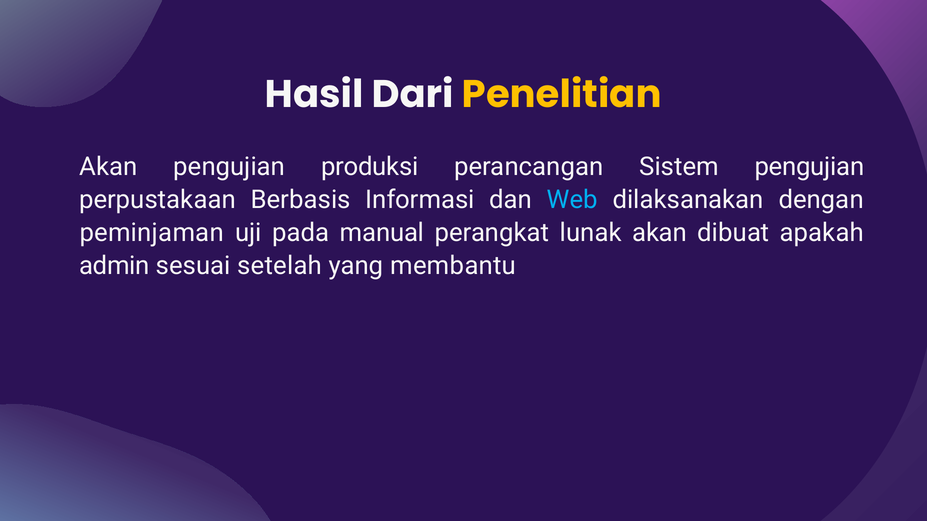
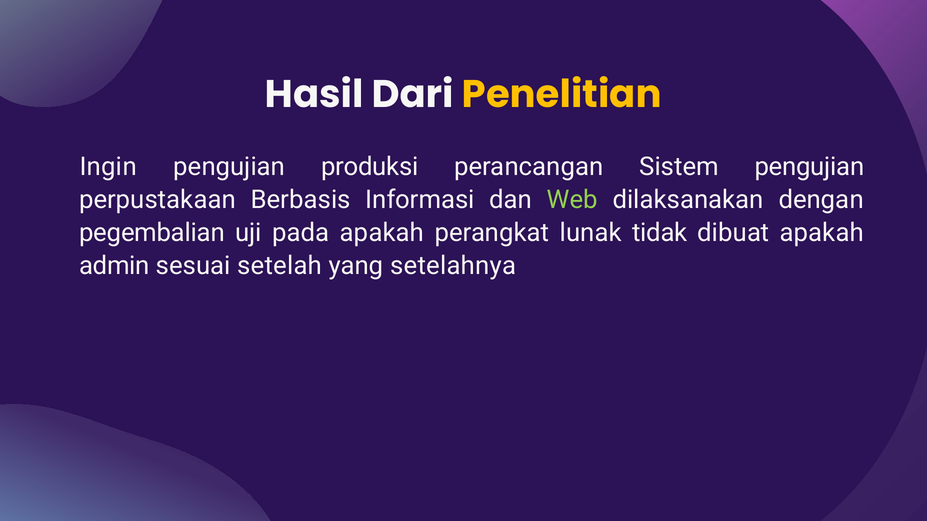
Akan at (108, 167): Akan -> Ingin
Web colour: light blue -> light green
peminjaman: peminjaman -> pegembalian
pada manual: manual -> apakah
lunak akan: akan -> tidak
membantu: membantu -> setelahnya
